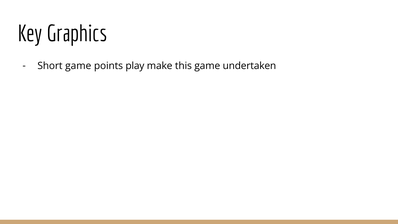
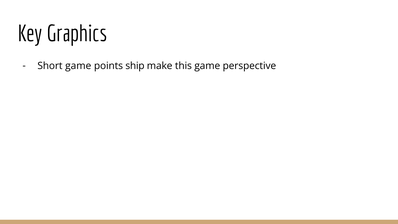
play: play -> ship
undertaken: undertaken -> perspective
